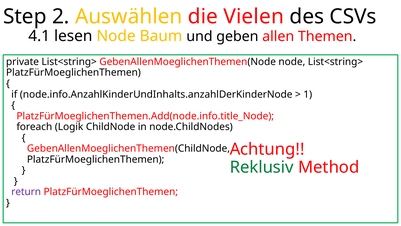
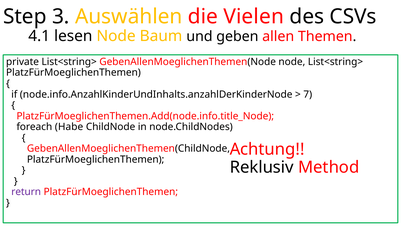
2: 2 -> 3
1: 1 -> 7
Logik: Logik -> Habe
Reklusiv colour: green -> black
